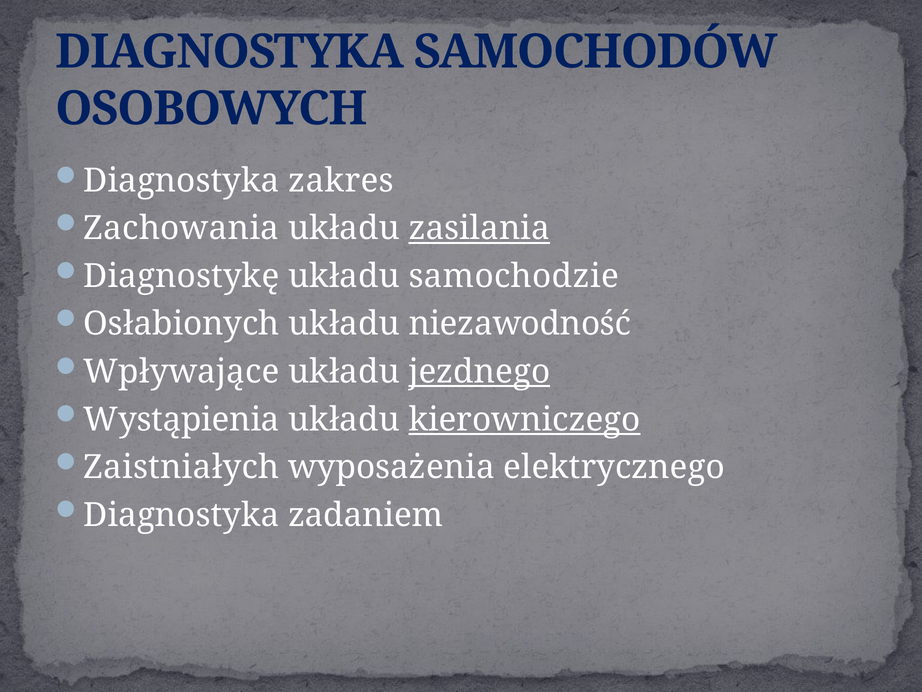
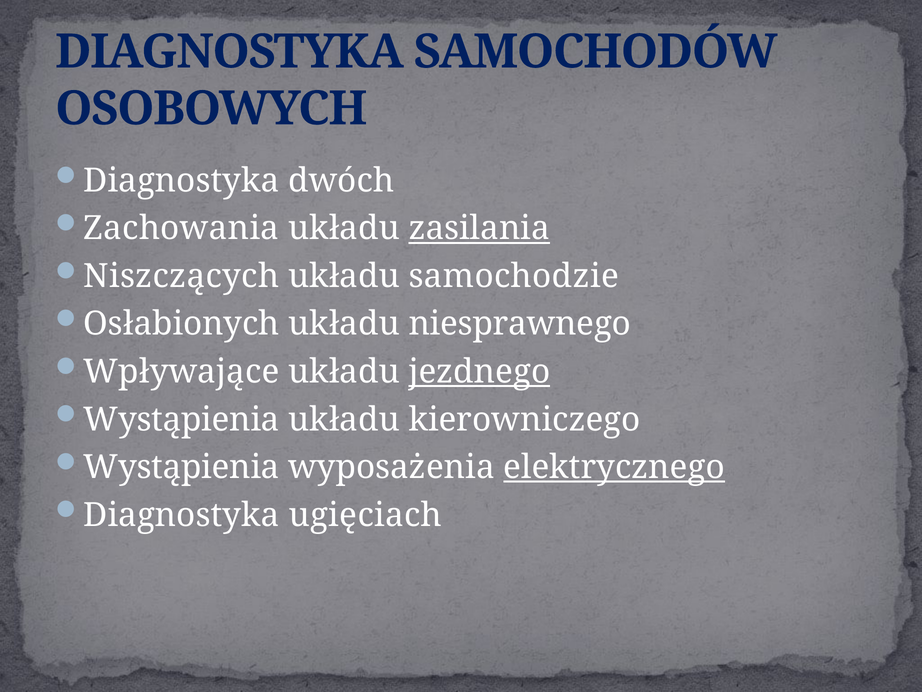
zakres: zakres -> dwóch
Diagnostykę: Diagnostykę -> Niszczących
niezawodność: niezawodność -> niesprawnego
kierowniczego underline: present -> none
Zaistniałych at (181, 467): Zaistniałych -> Wystąpienia
elektrycznego underline: none -> present
zadaniem: zadaniem -> ugięciach
